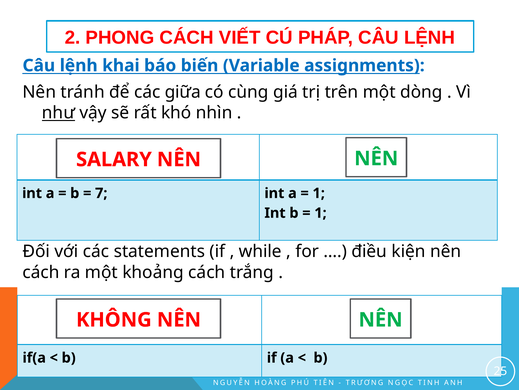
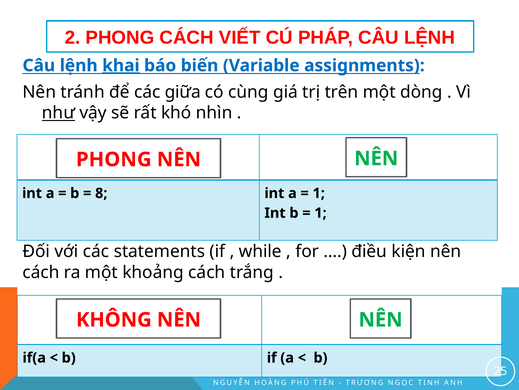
khai underline: none -> present
SALARY at (114, 159): SALARY -> PHONG
7: 7 -> 8
